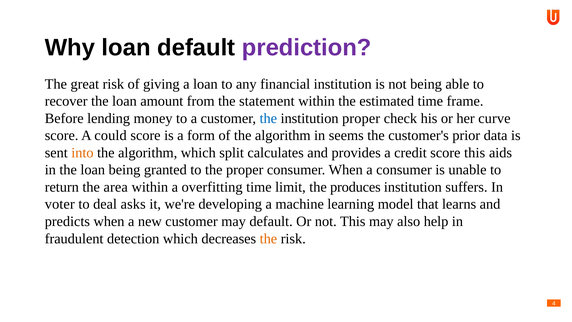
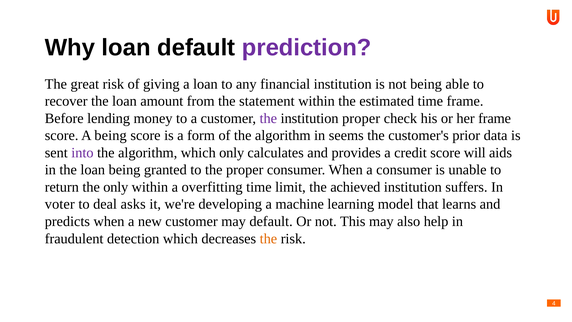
the at (268, 118) colour: blue -> purple
her curve: curve -> frame
A could: could -> being
into colour: orange -> purple
which split: split -> only
score this: this -> will
the area: area -> only
produces: produces -> achieved
